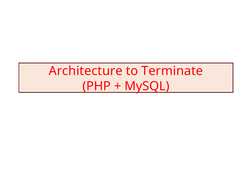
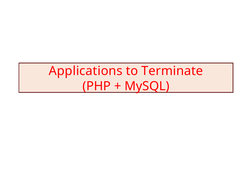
Architecture: Architecture -> Applications
